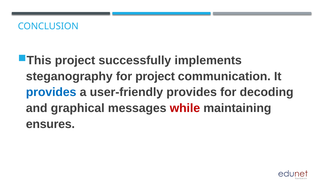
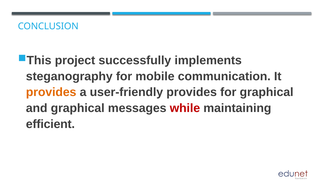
for project: project -> mobile
provides at (51, 93) colour: blue -> orange
for decoding: decoding -> graphical
ensures: ensures -> efficient
